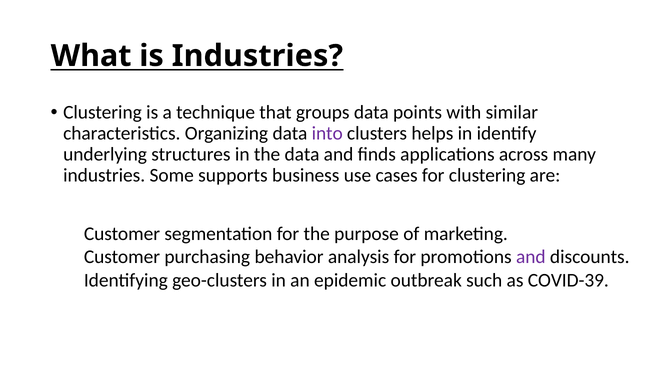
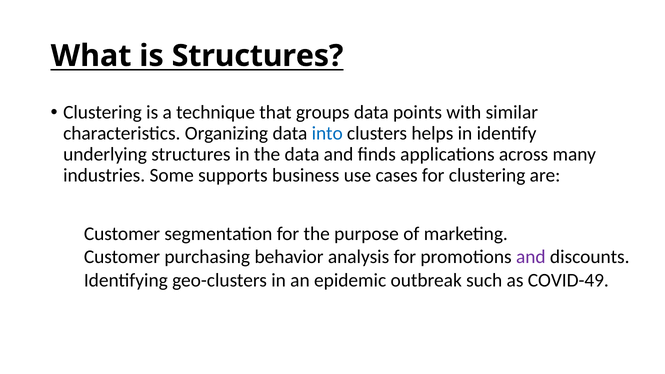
is Industries: Industries -> Structures
into colour: purple -> blue
COVID-39: COVID-39 -> COVID-49
